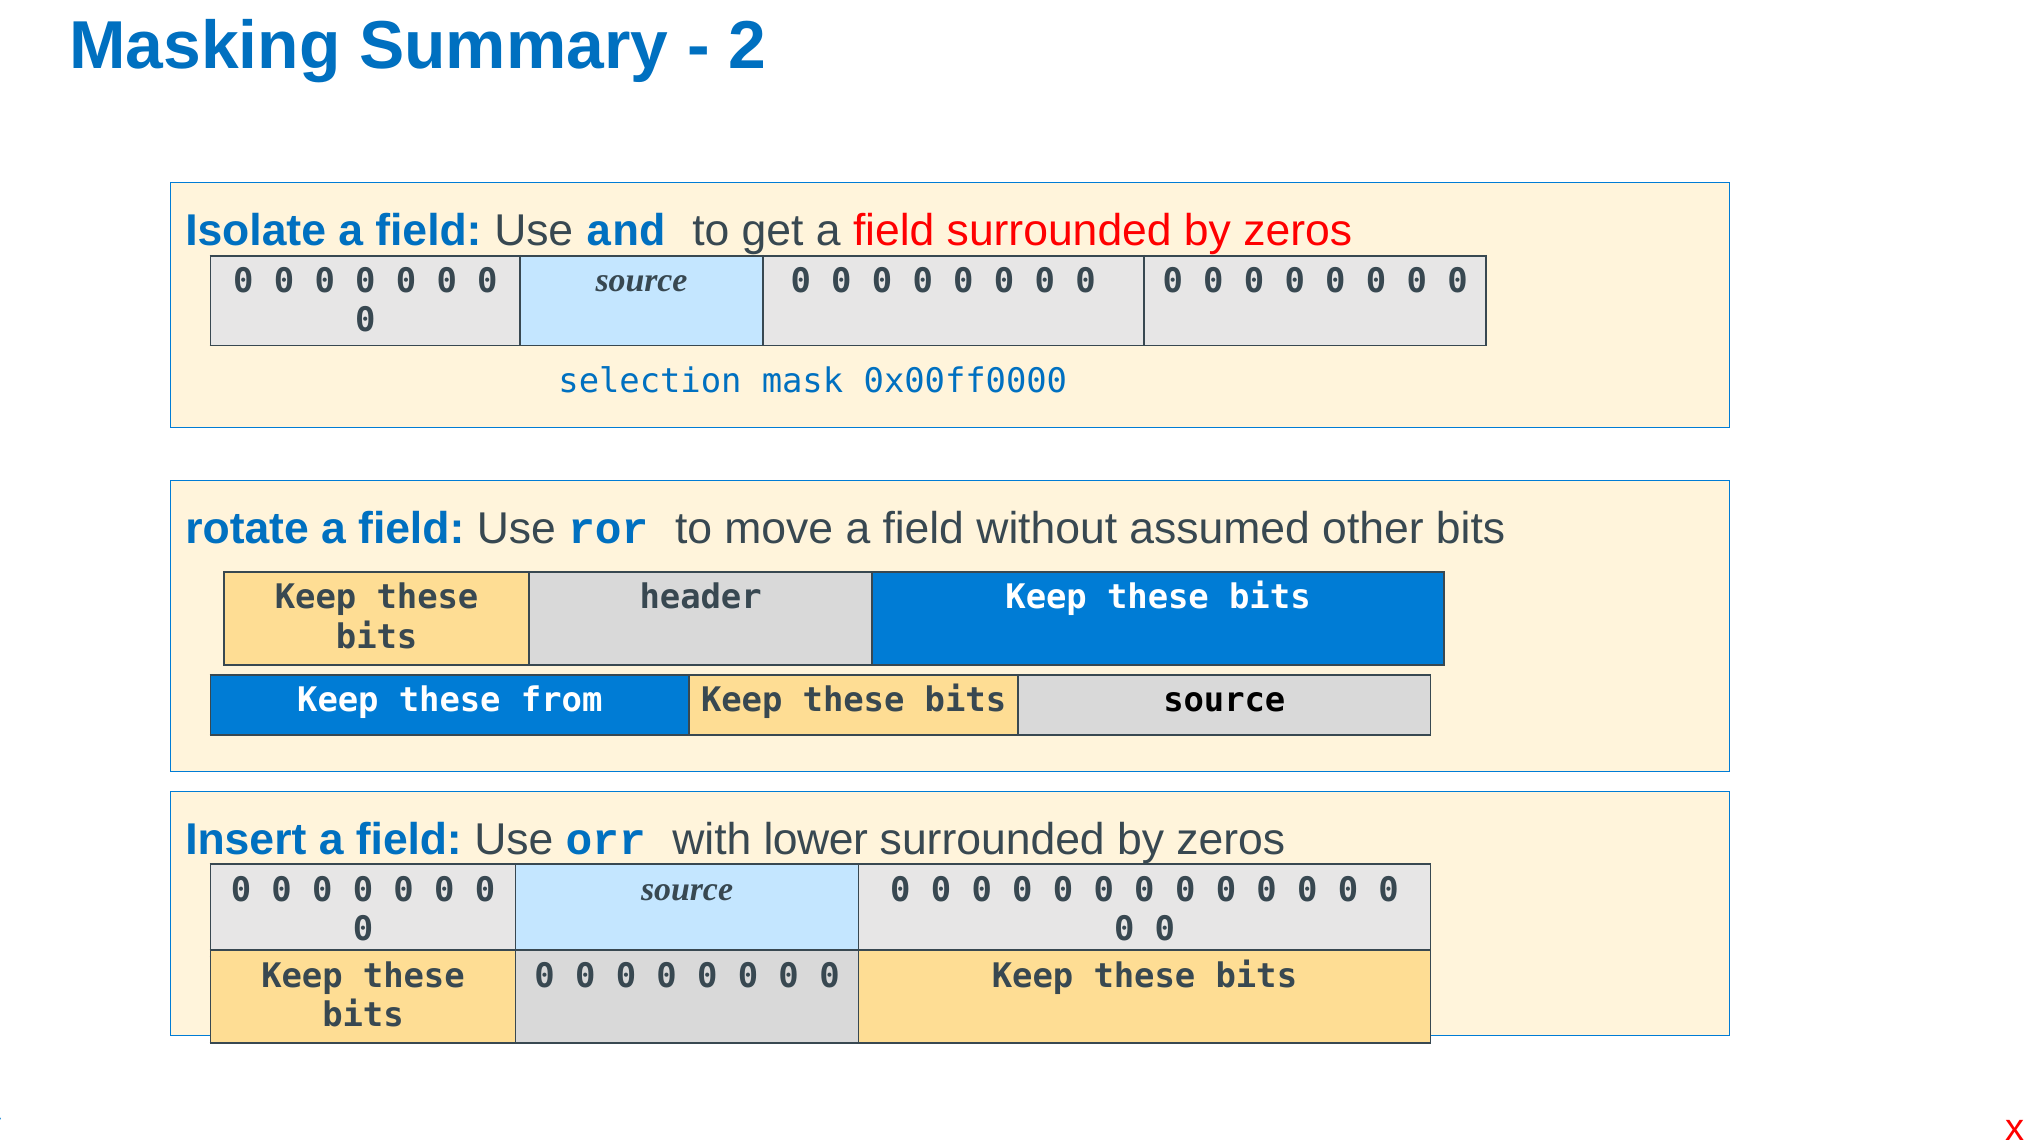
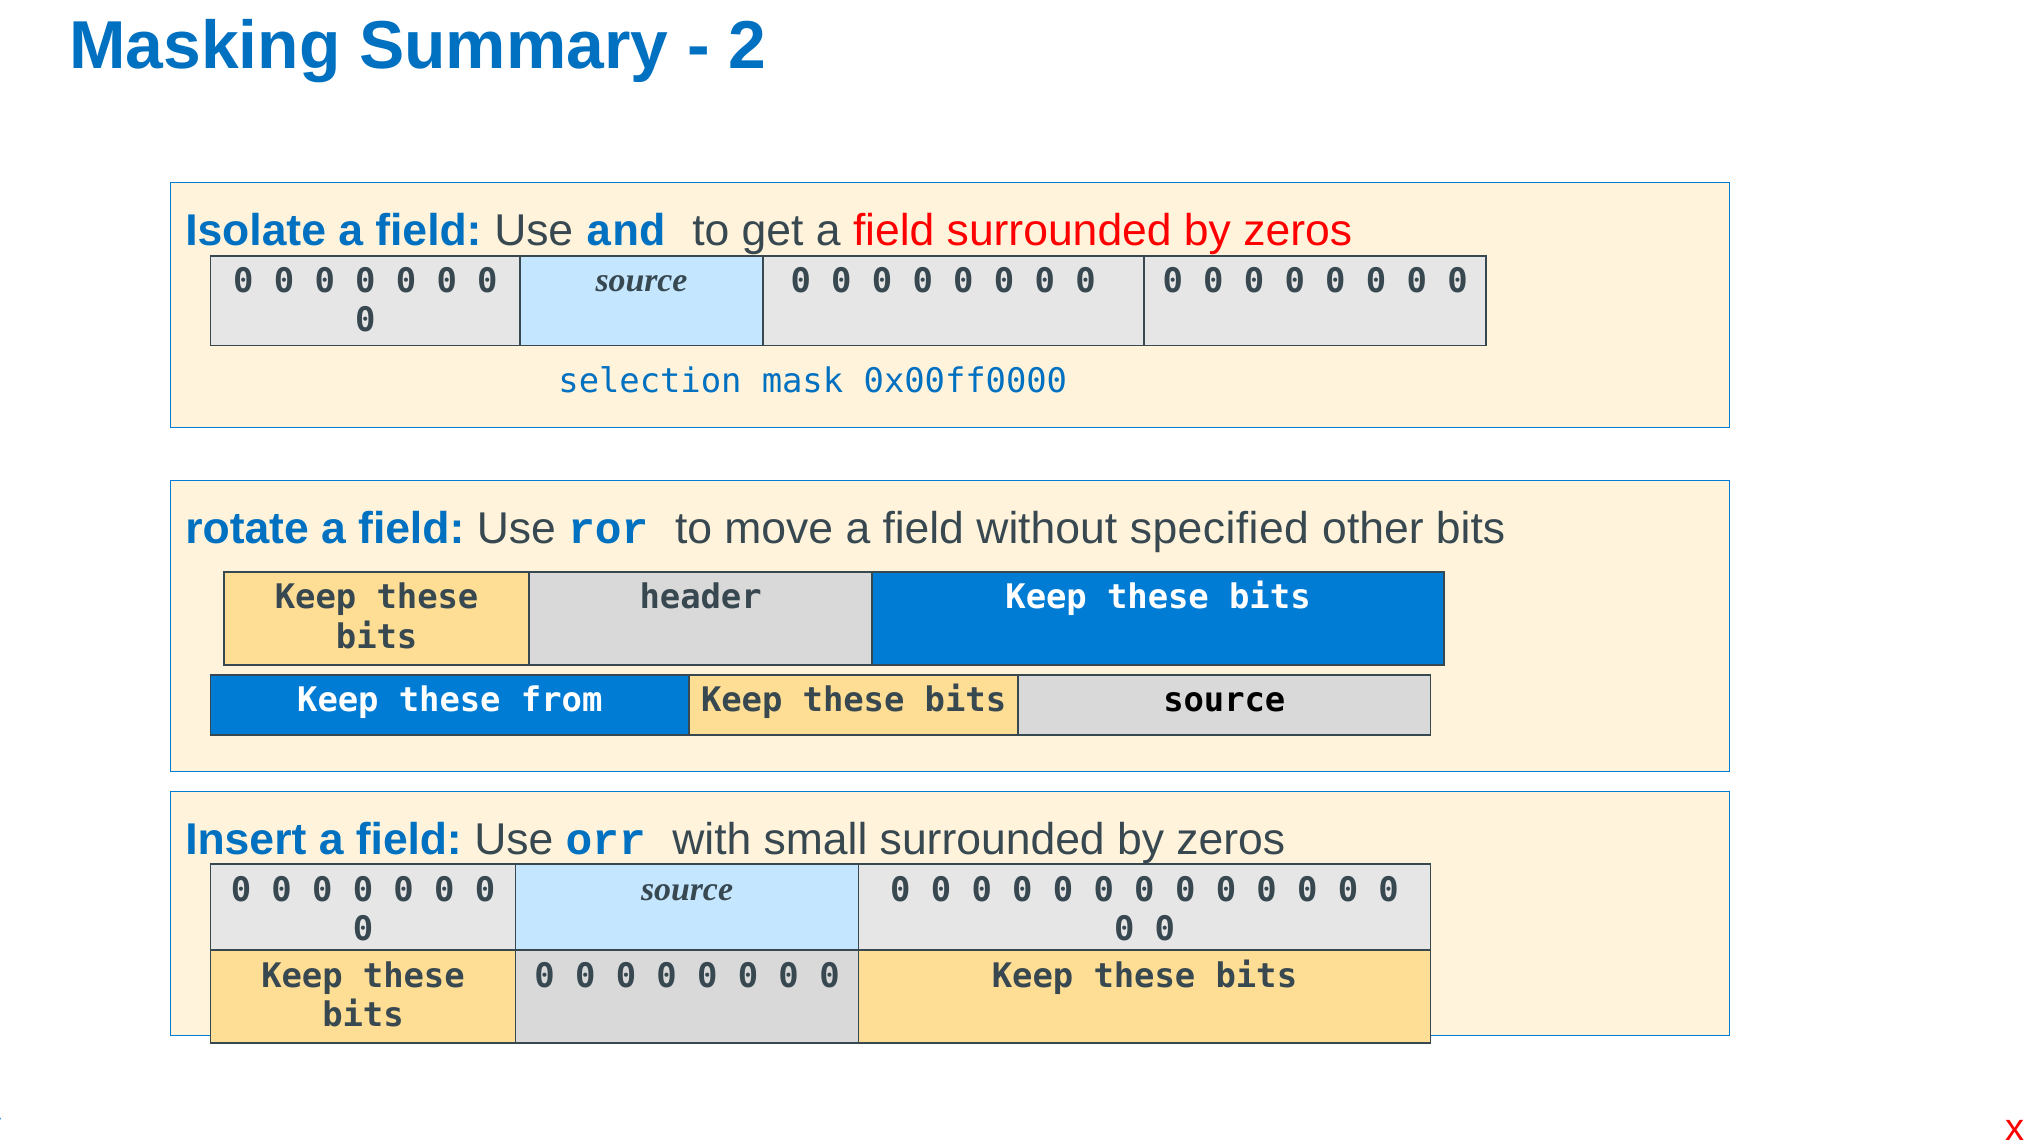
assumed: assumed -> specified
lower: lower -> small
